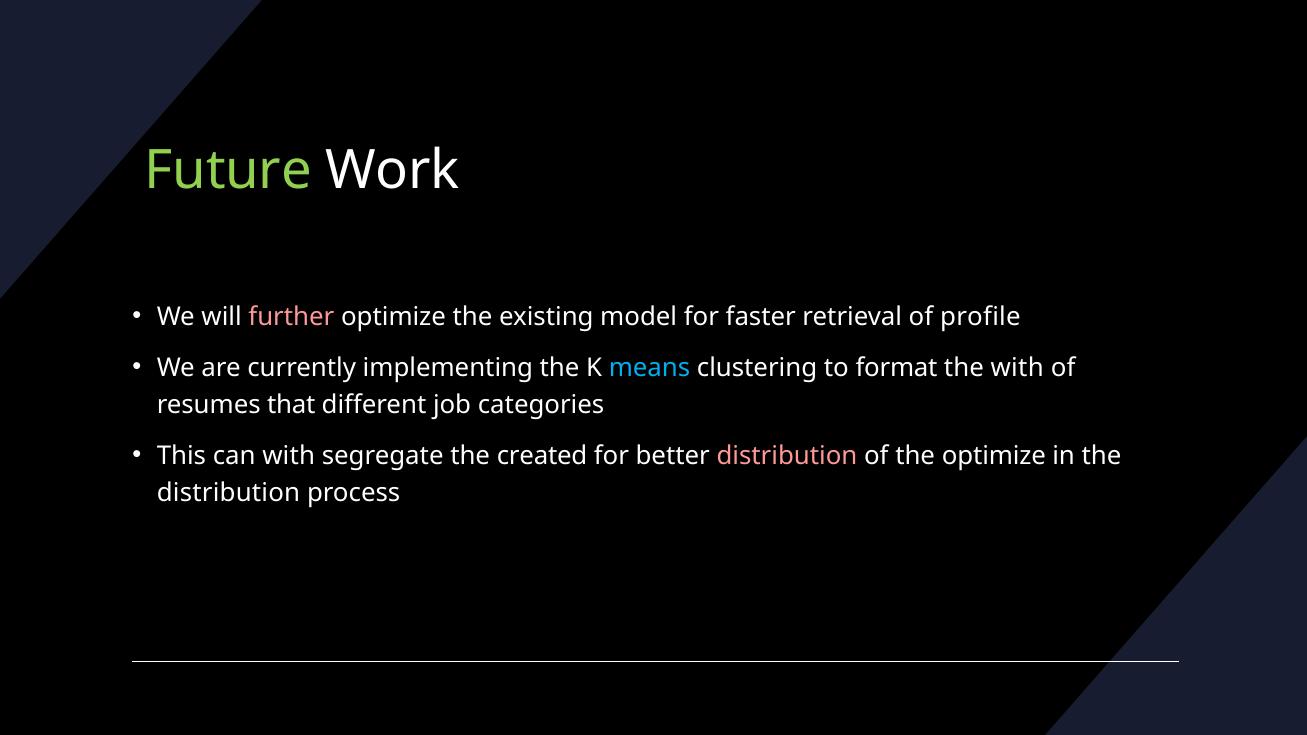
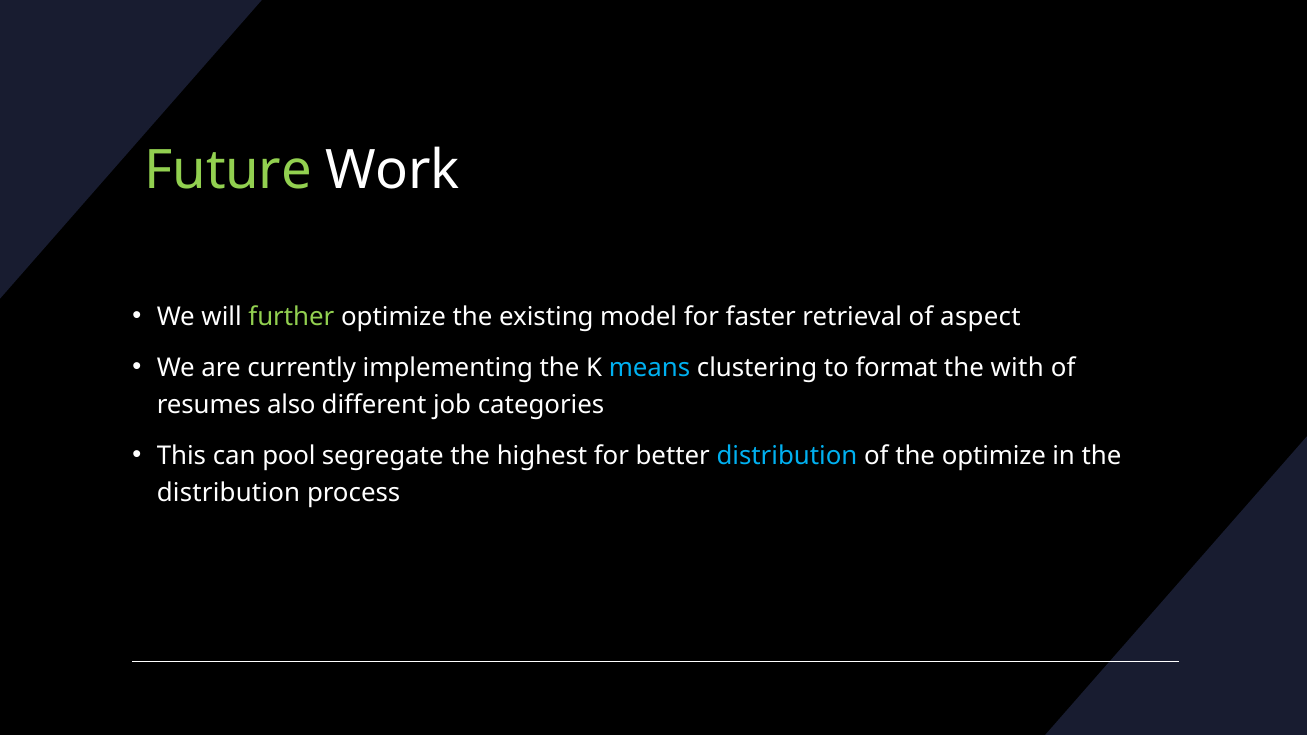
further colour: pink -> light green
profile: profile -> aspect
that: that -> also
can with: with -> pool
created: created -> highest
distribution at (787, 456) colour: pink -> light blue
